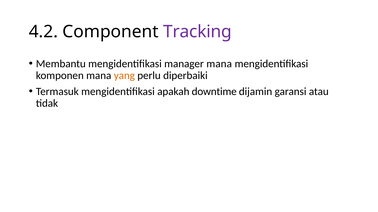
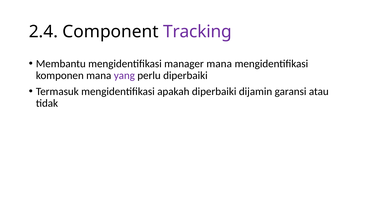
4.2: 4.2 -> 2.4
yang colour: orange -> purple
apakah downtime: downtime -> diperbaiki
